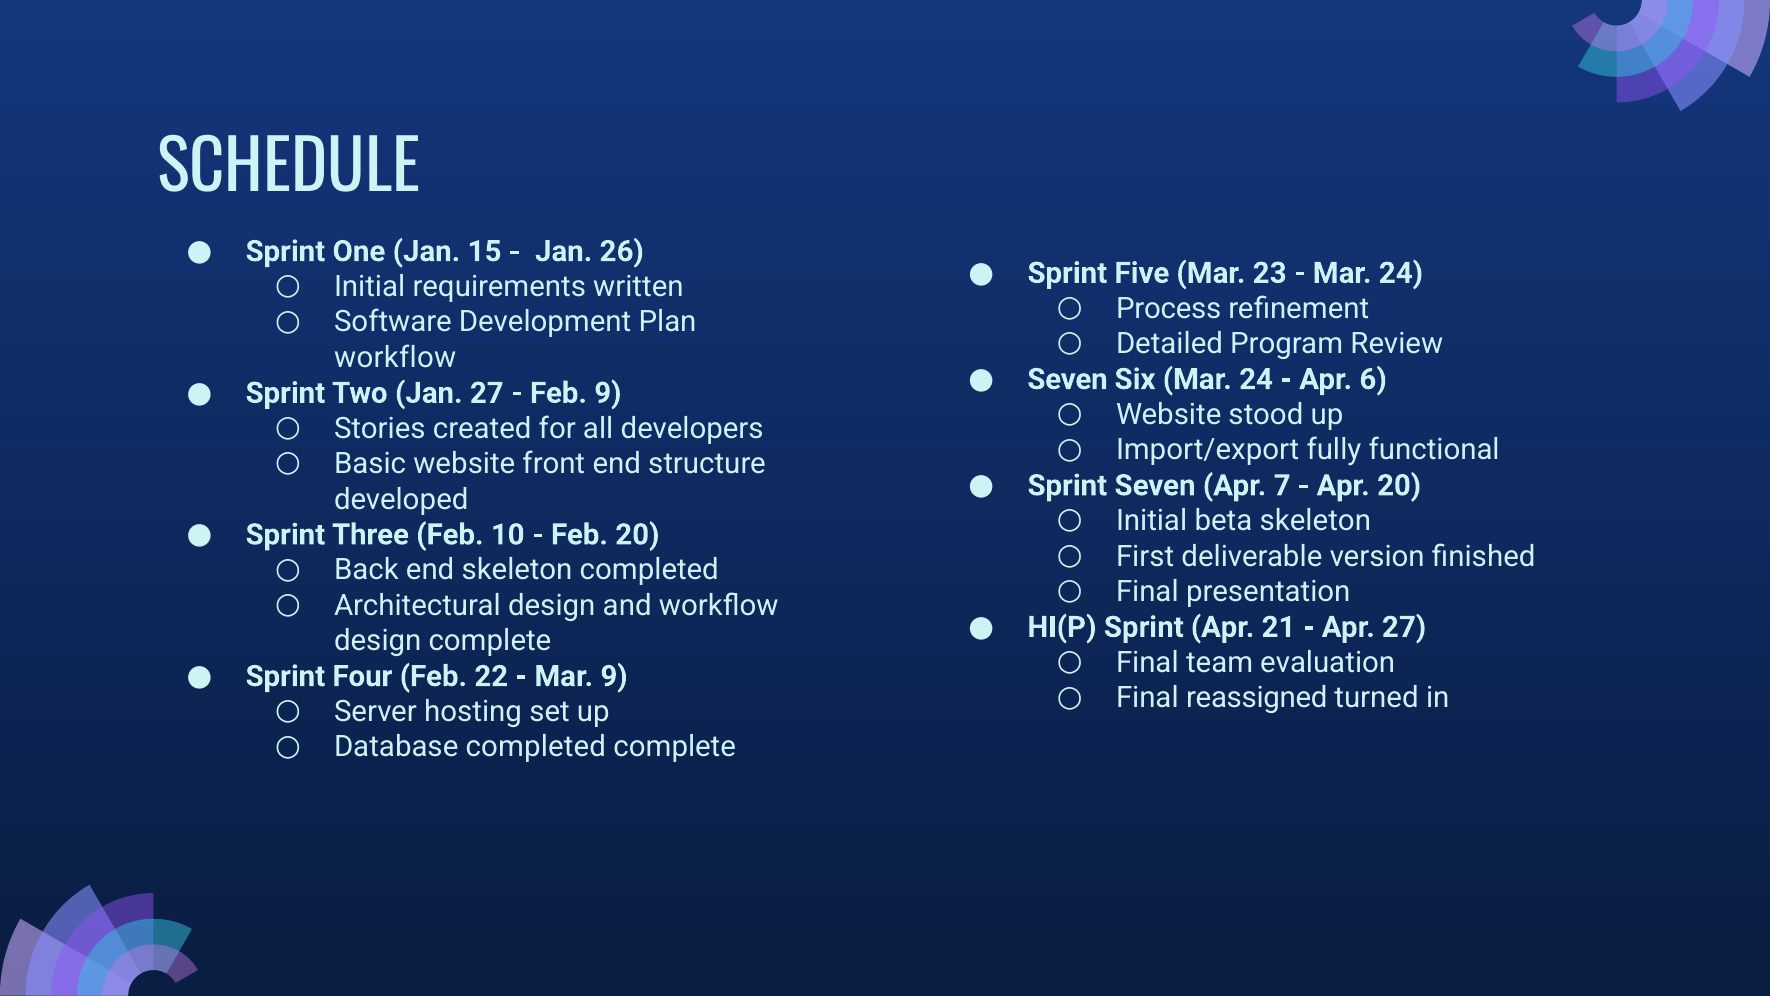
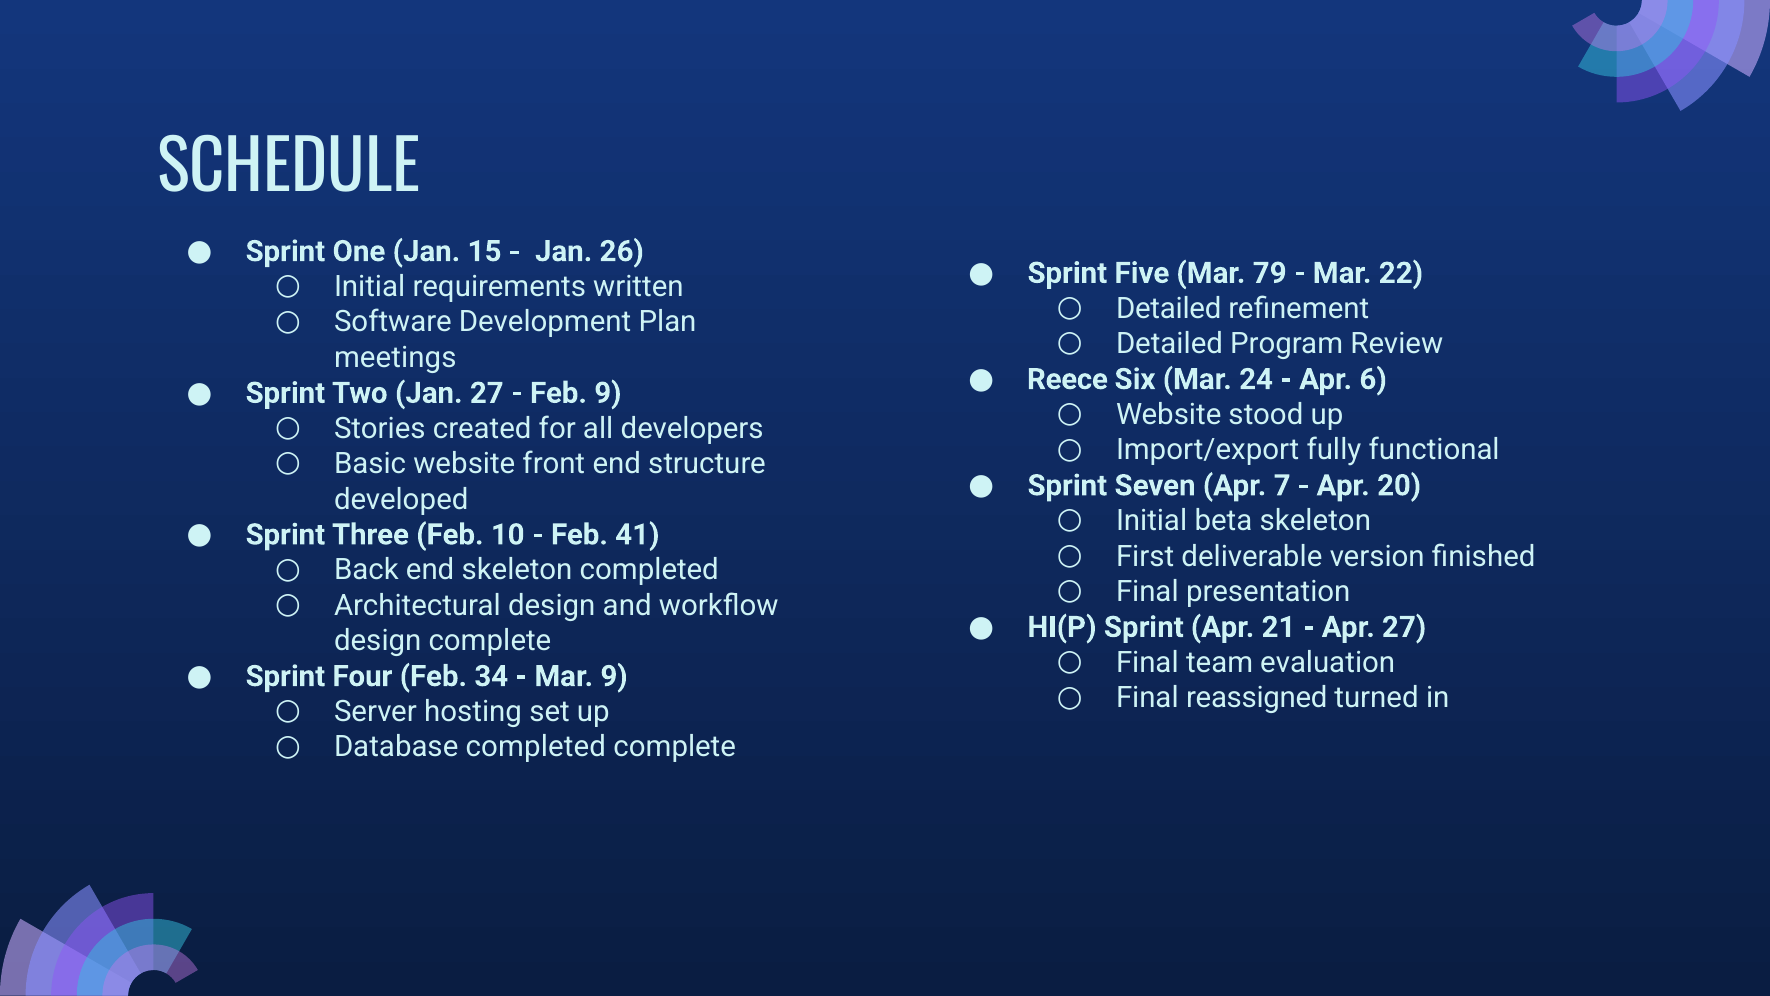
23: 23 -> 79
24 at (1401, 273): 24 -> 22
Process at (1169, 308): Process -> Detailed
workflow at (395, 358): workflow -> meetings
Seven at (1067, 379): Seven -> Reece
Feb 20: 20 -> 41
22: 22 -> 34
